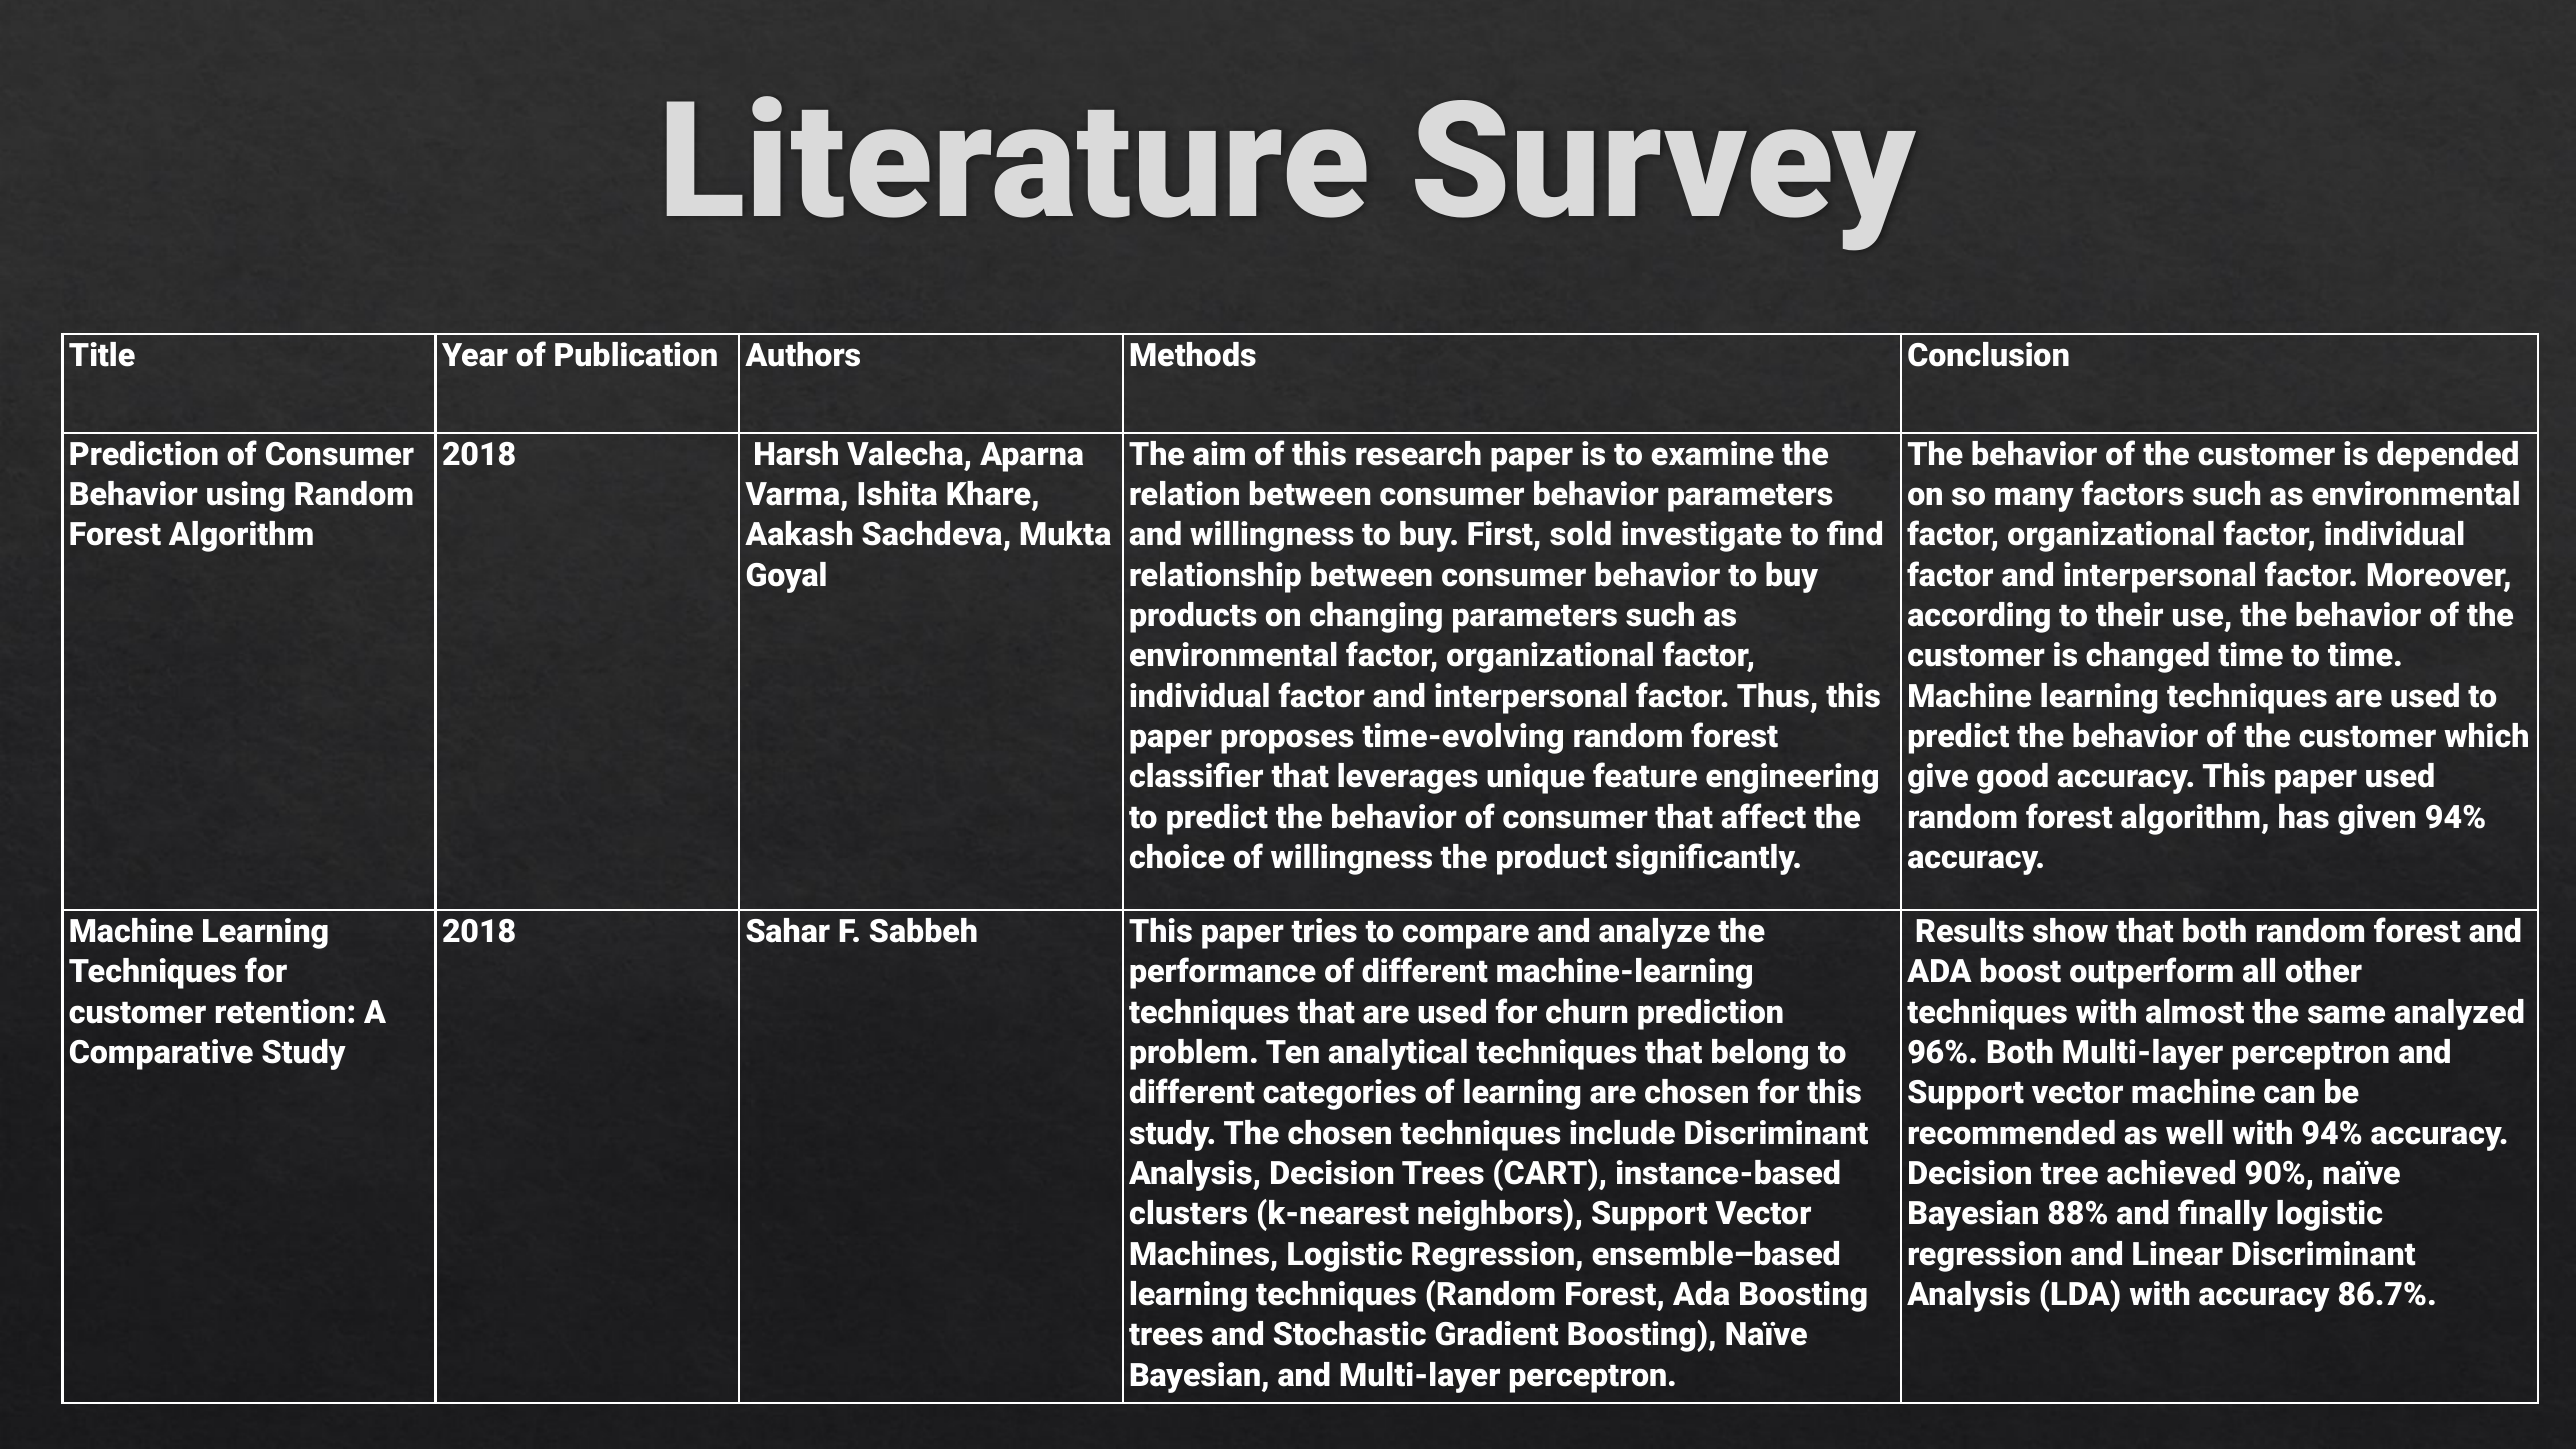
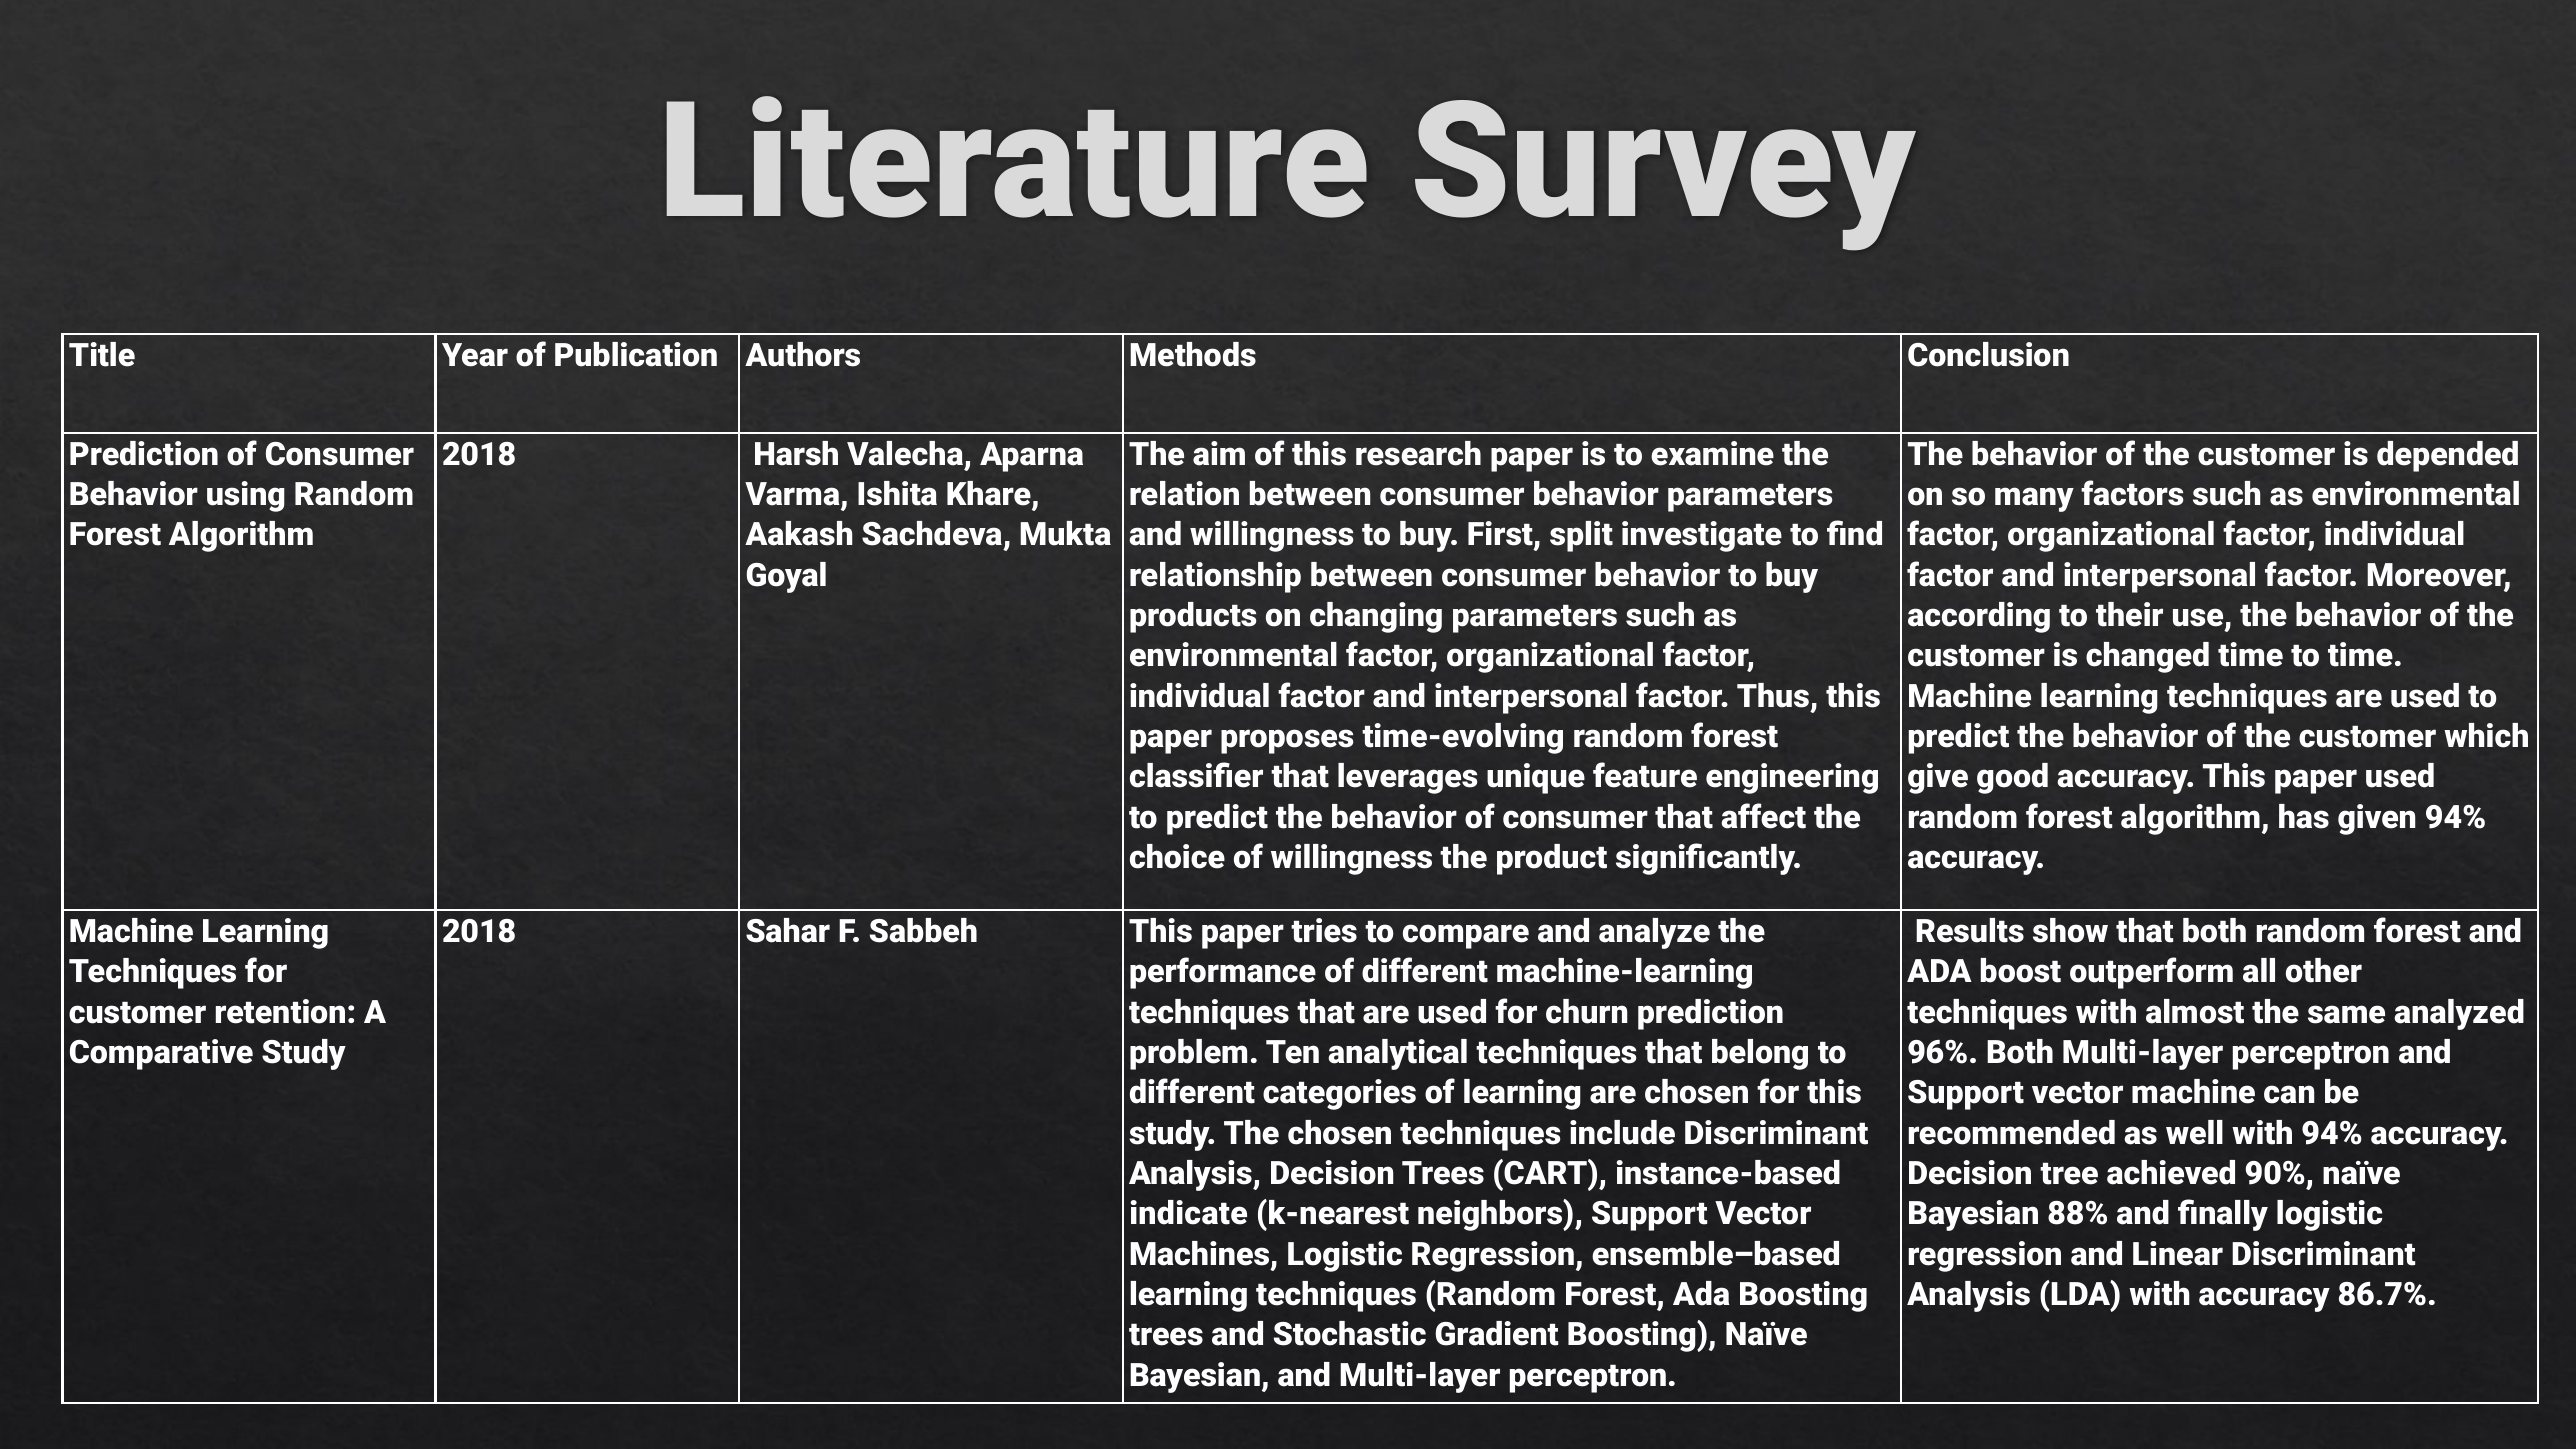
sold: sold -> split
clusters: clusters -> indicate
